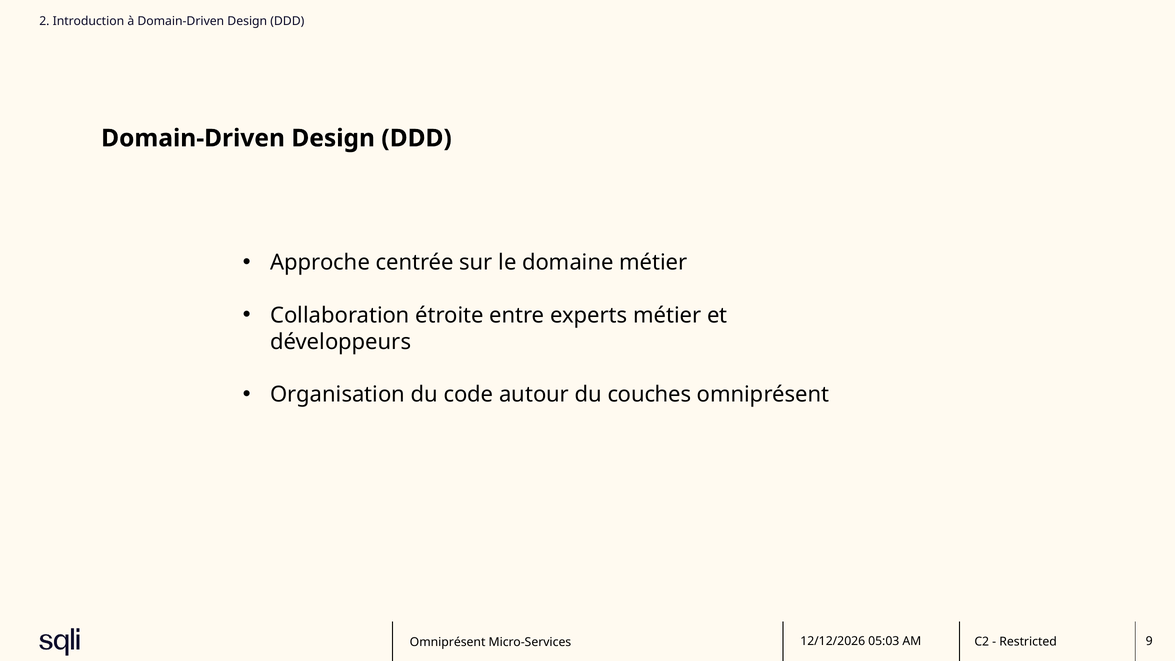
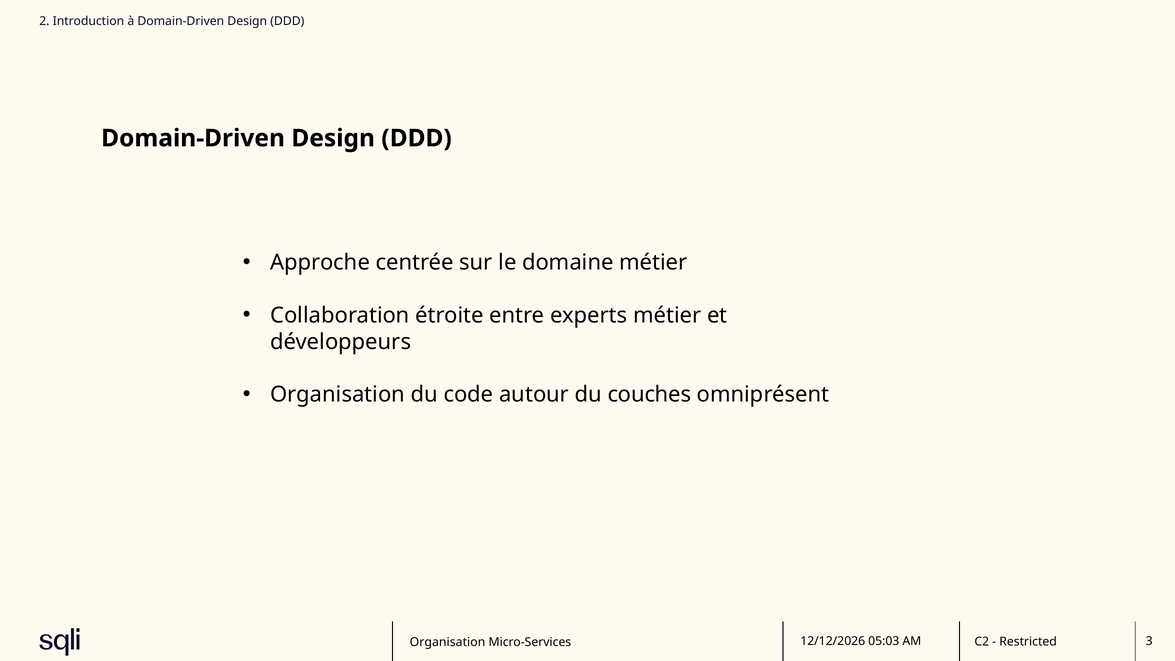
Omniprésent at (448, 642): Omniprésent -> Organisation
9: 9 -> 3
